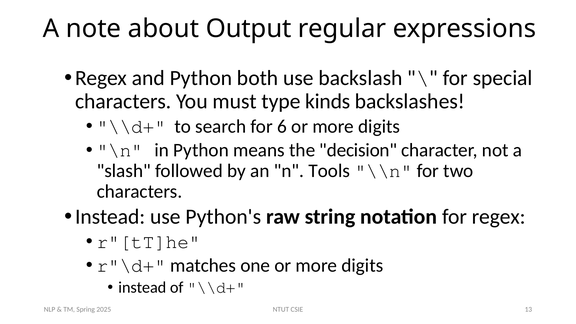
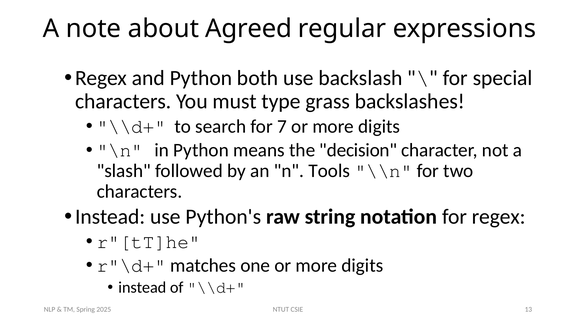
Output: Output -> Agreed
kinds: kinds -> grass
6: 6 -> 7
